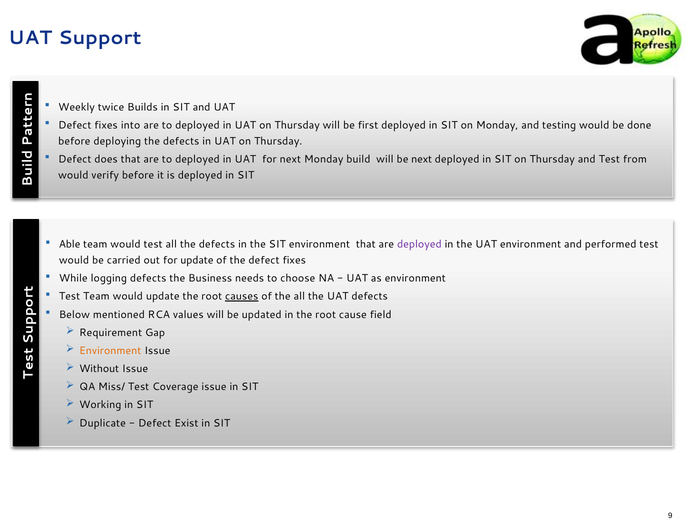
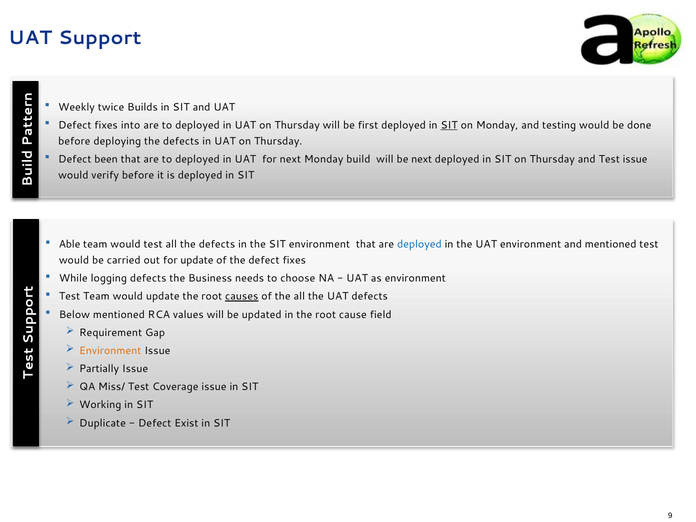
SIT at (449, 125) underline: none -> present
does: does -> been
Test from: from -> issue
deployed at (419, 244) colour: purple -> blue
and performed: performed -> mentioned
Without: Without -> Partially
